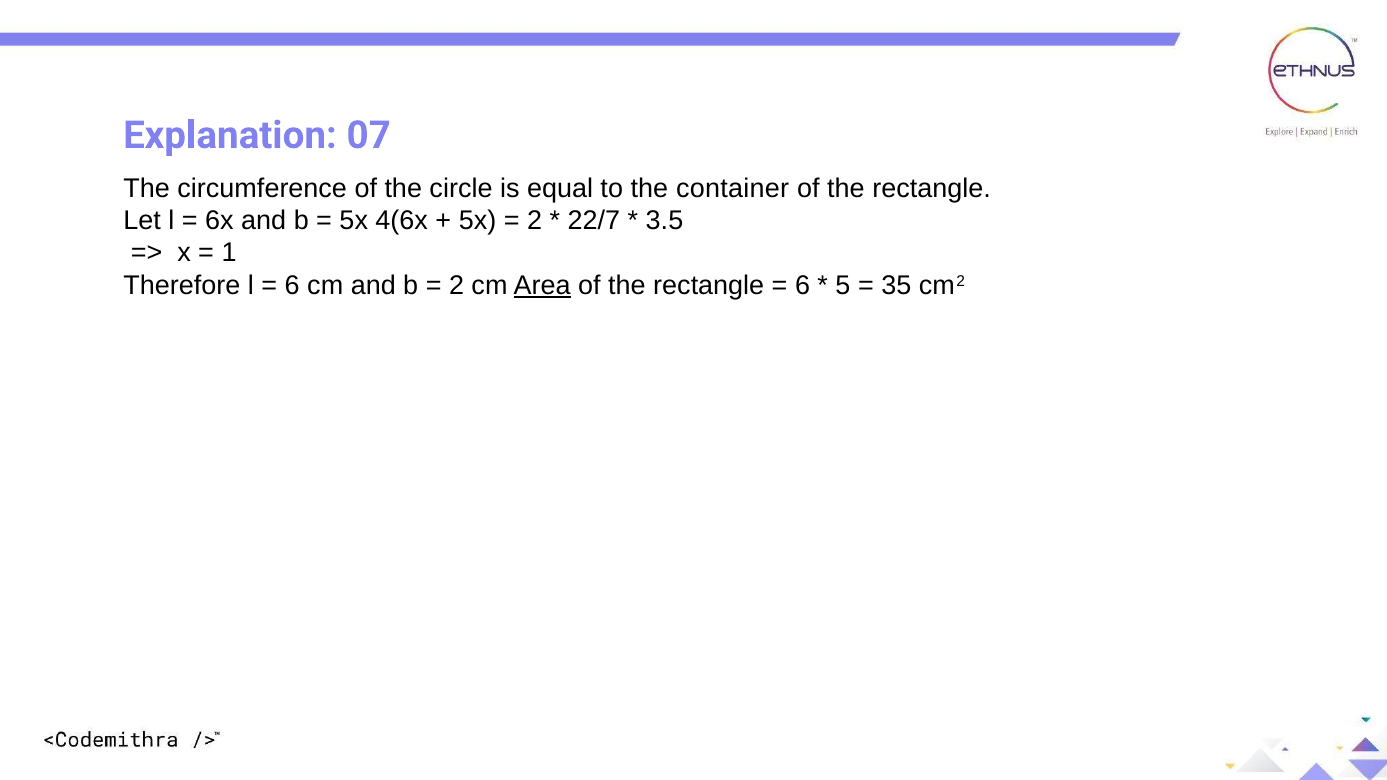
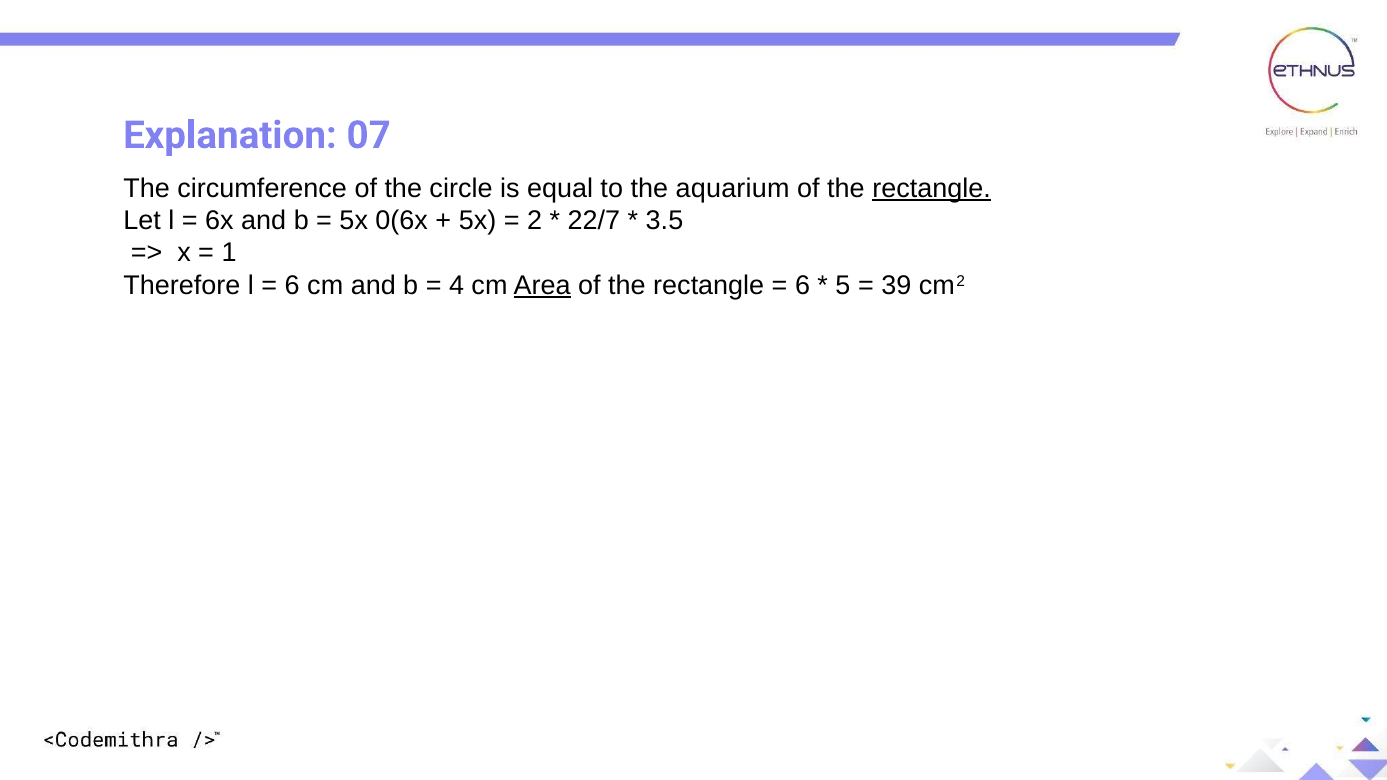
container: container -> aquarium
rectangle at (932, 188) underline: none -> present
4(6x: 4(6x -> 0(6x
2 at (457, 286): 2 -> 4
35: 35 -> 39
